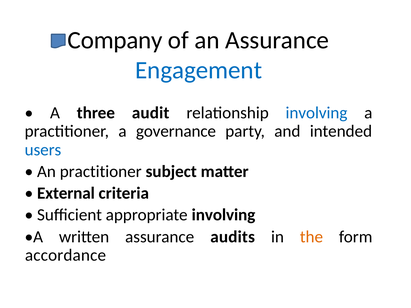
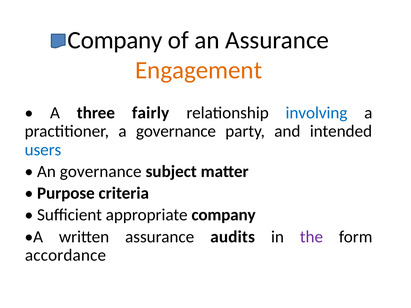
Engagement colour: blue -> orange
audit: audit -> fairly
An practitioner: practitioner -> governance
External: External -> Purpose
appropriate involving: involving -> company
the colour: orange -> purple
